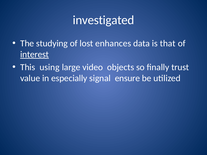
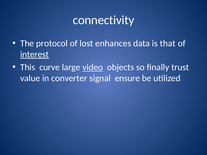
investigated: investigated -> connectivity
studying: studying -> protocol
using: using -> curve
video underline: none -> present
especially: especially -> converter
